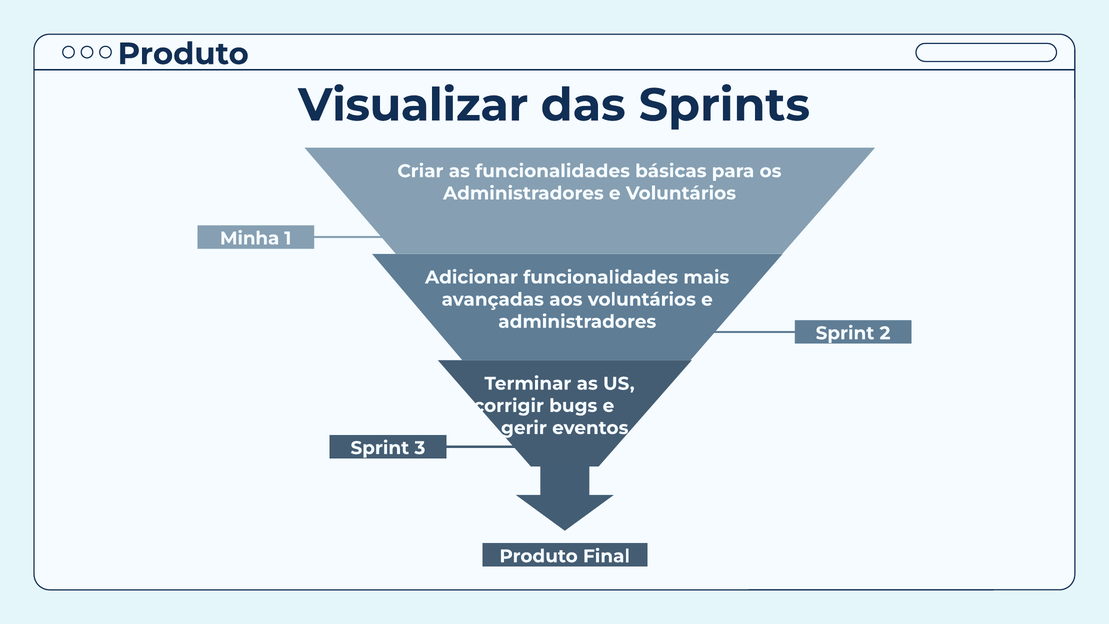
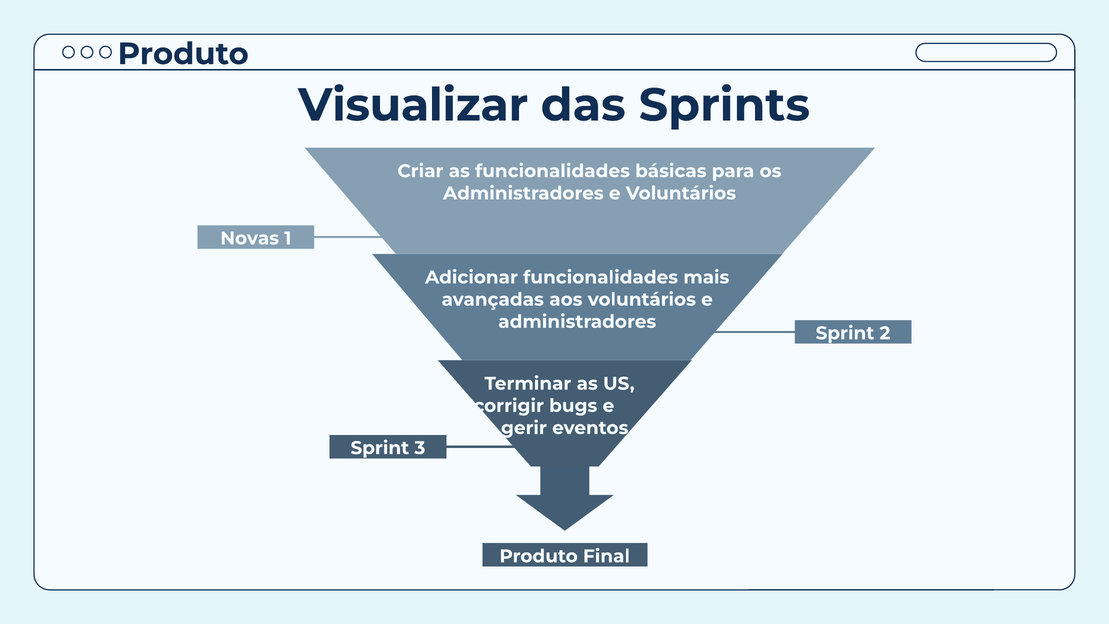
Minha: Minha -> Novas
